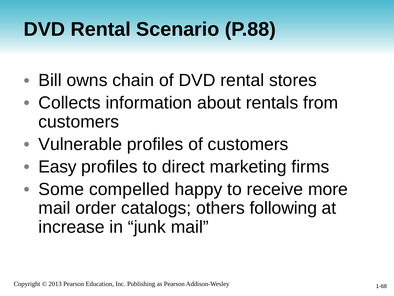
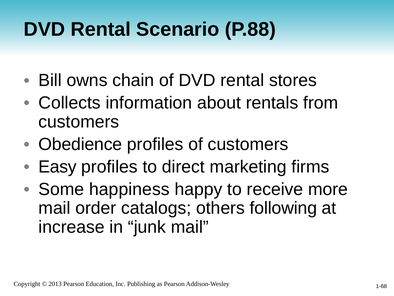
Vulnerable: Vulnerable -> Obedience
compelled: compelled -> happiness
